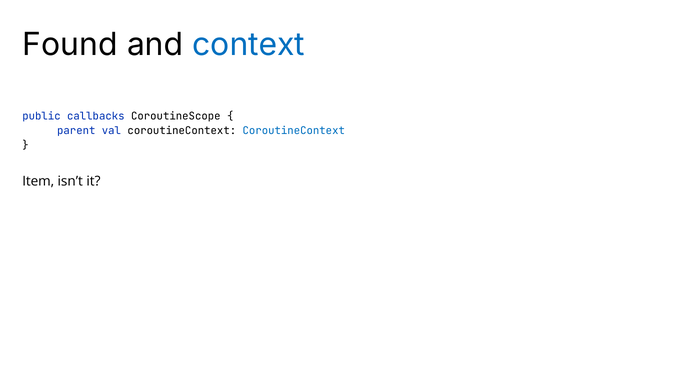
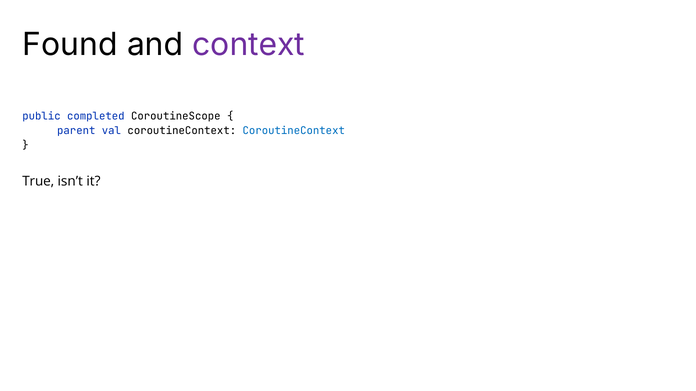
context colour: blue -> purple
callbacks: callbacks -> completed
Item: Item -> True
